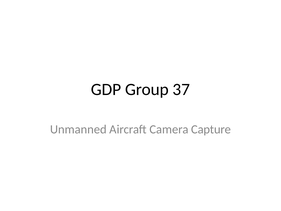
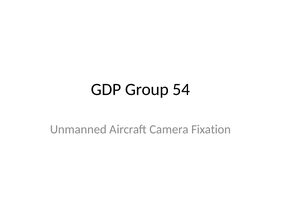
37: 37 -> 54
Capture: Capture -> Fixation
